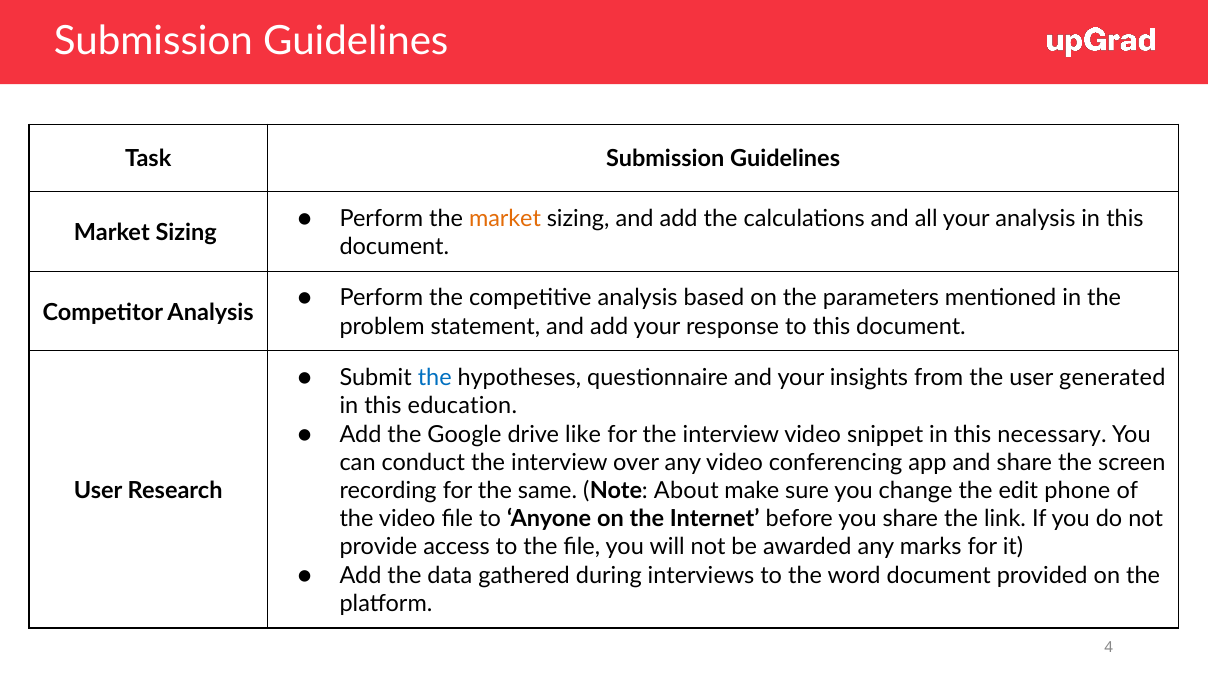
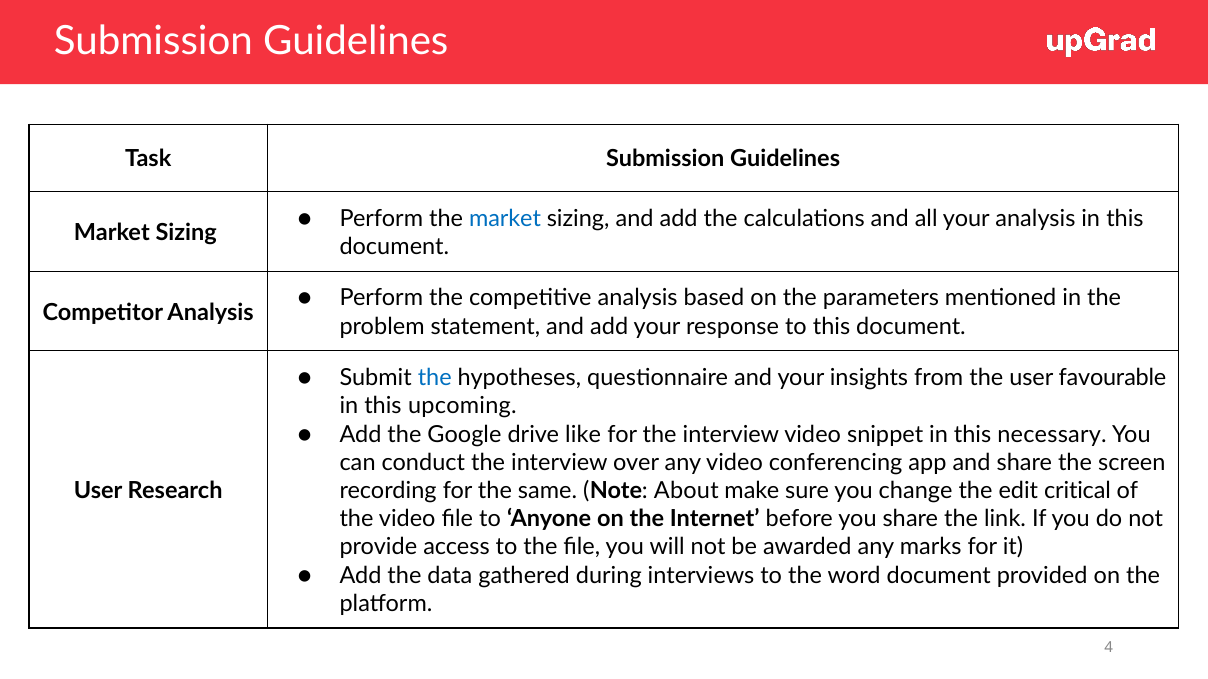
market at (505, 219) colour: orange -> blue
generated: generated -> favourable
education: education -> upcoming
phone: phone -> critical
